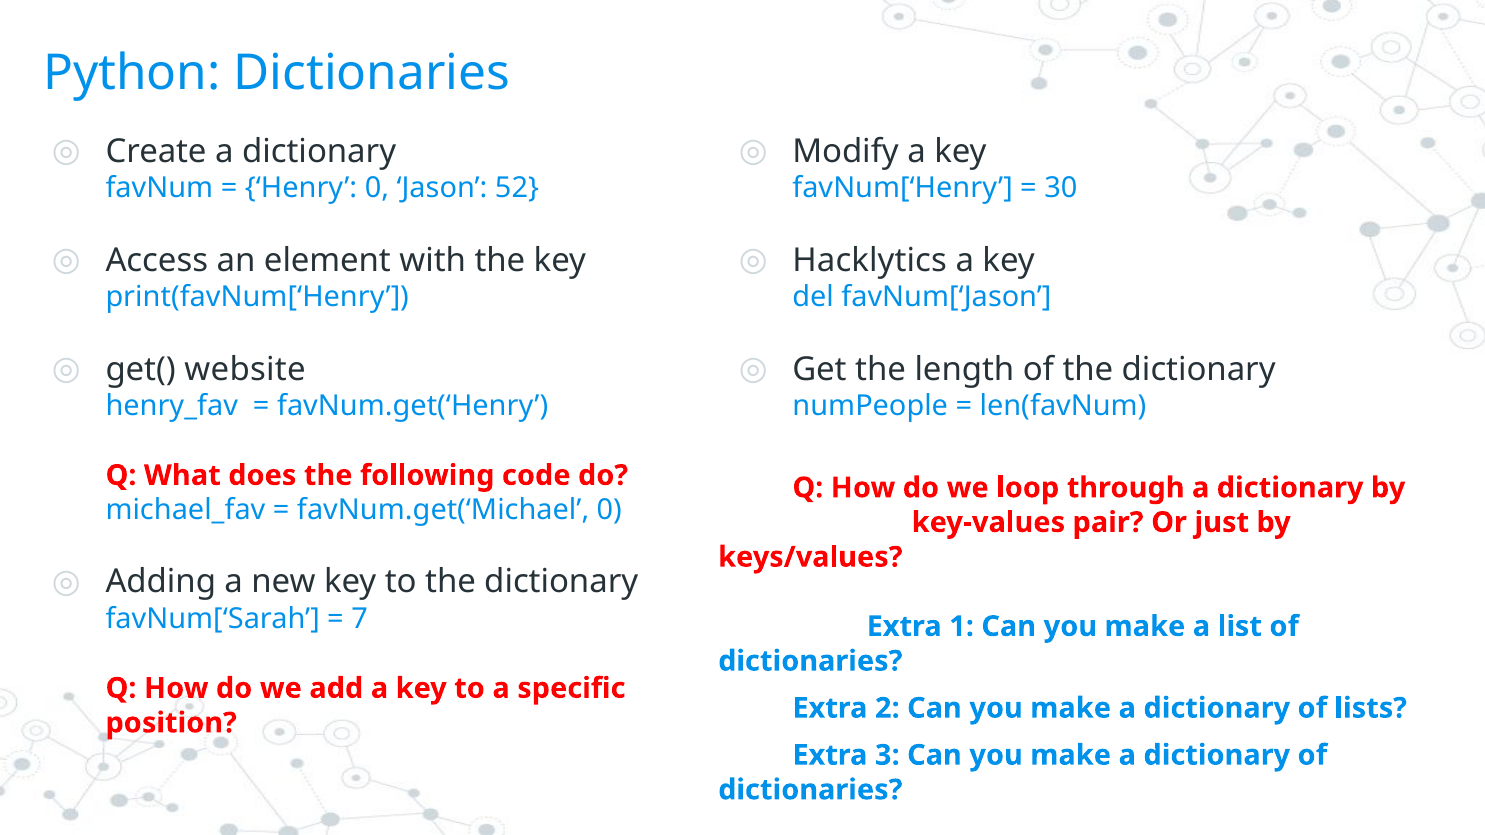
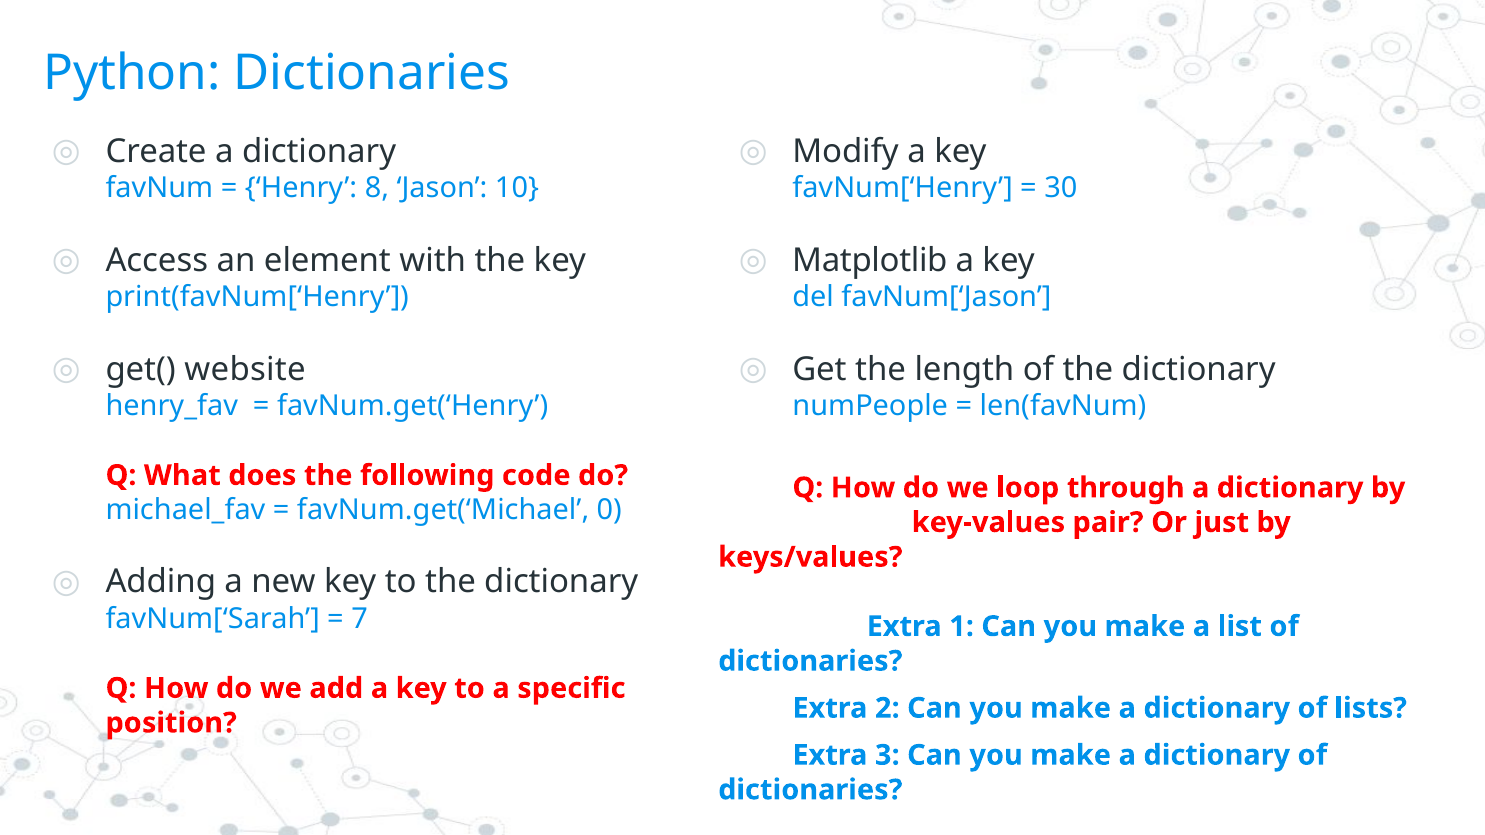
Henry 0: 0 -> 8
52: 52 -> 10
Hacklytics: Hacklytics -> Matplotlib
